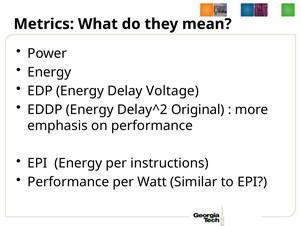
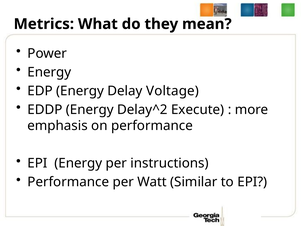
Original: Original -> Execute
